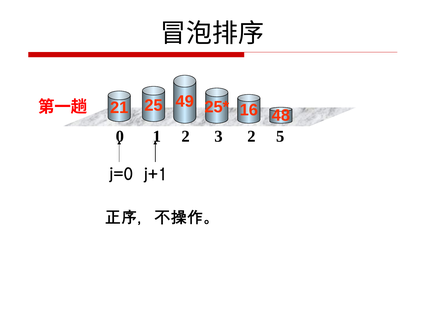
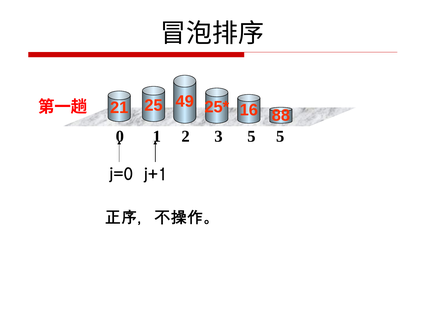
48: 48 -> 88
3 2: 2 -> 5
